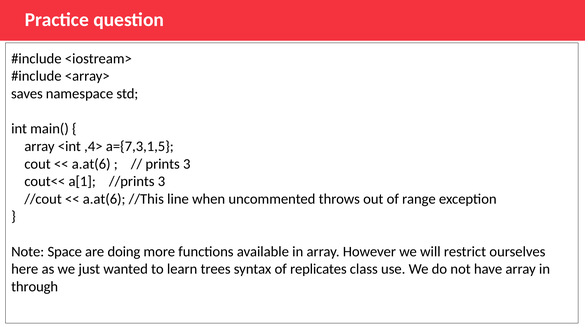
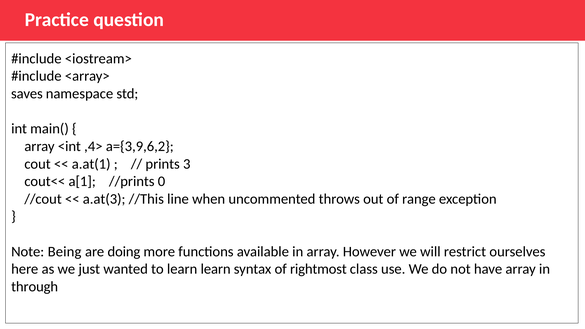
a={7,3,1,5: a={7,3,1,5 -> a={3,9,6,2
a.at(6 at (91, 164): a.at(6 -> a.at(1
//prints 3: 3 -> 0
a.at(6 at (104, 199): a.at(6 -> a.at(3
Space: Space -> Being
learn trees: trees -> learn
replicates: replicates -> rightmost
